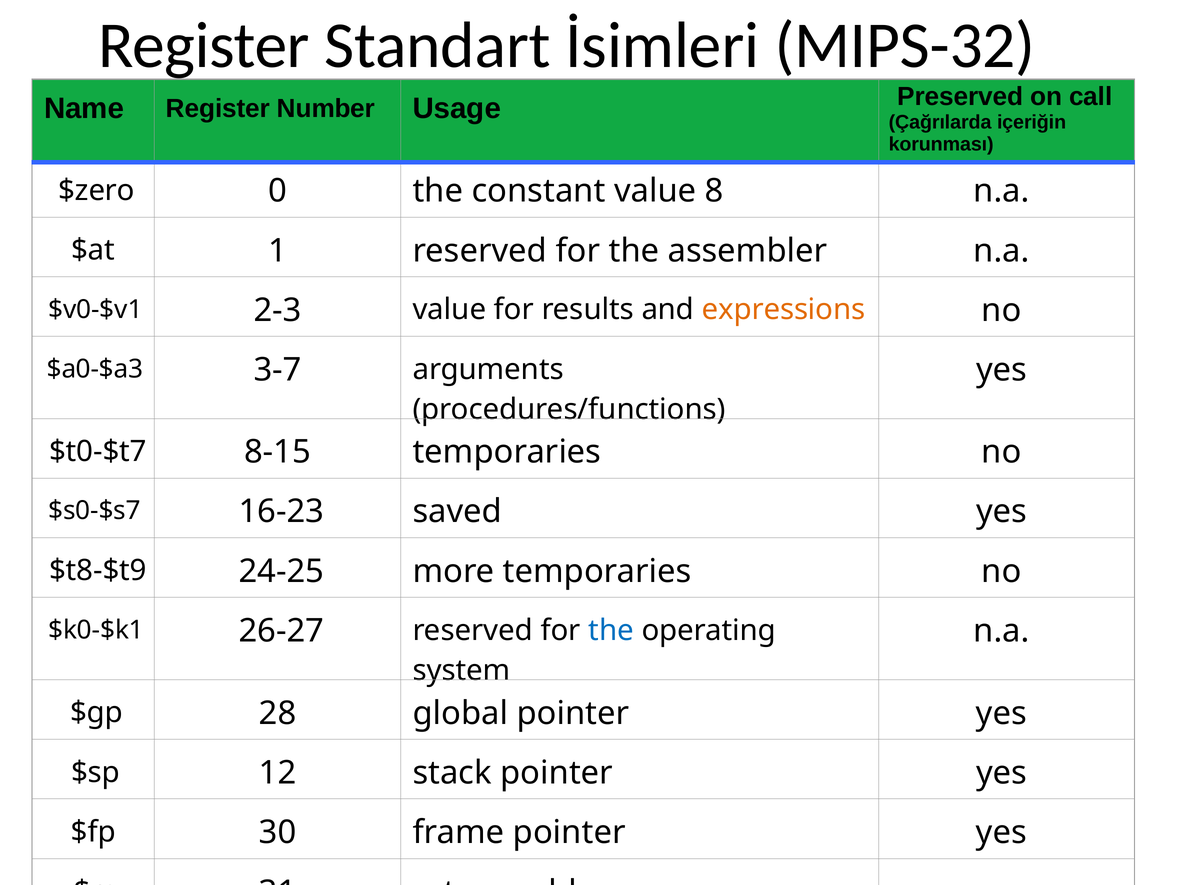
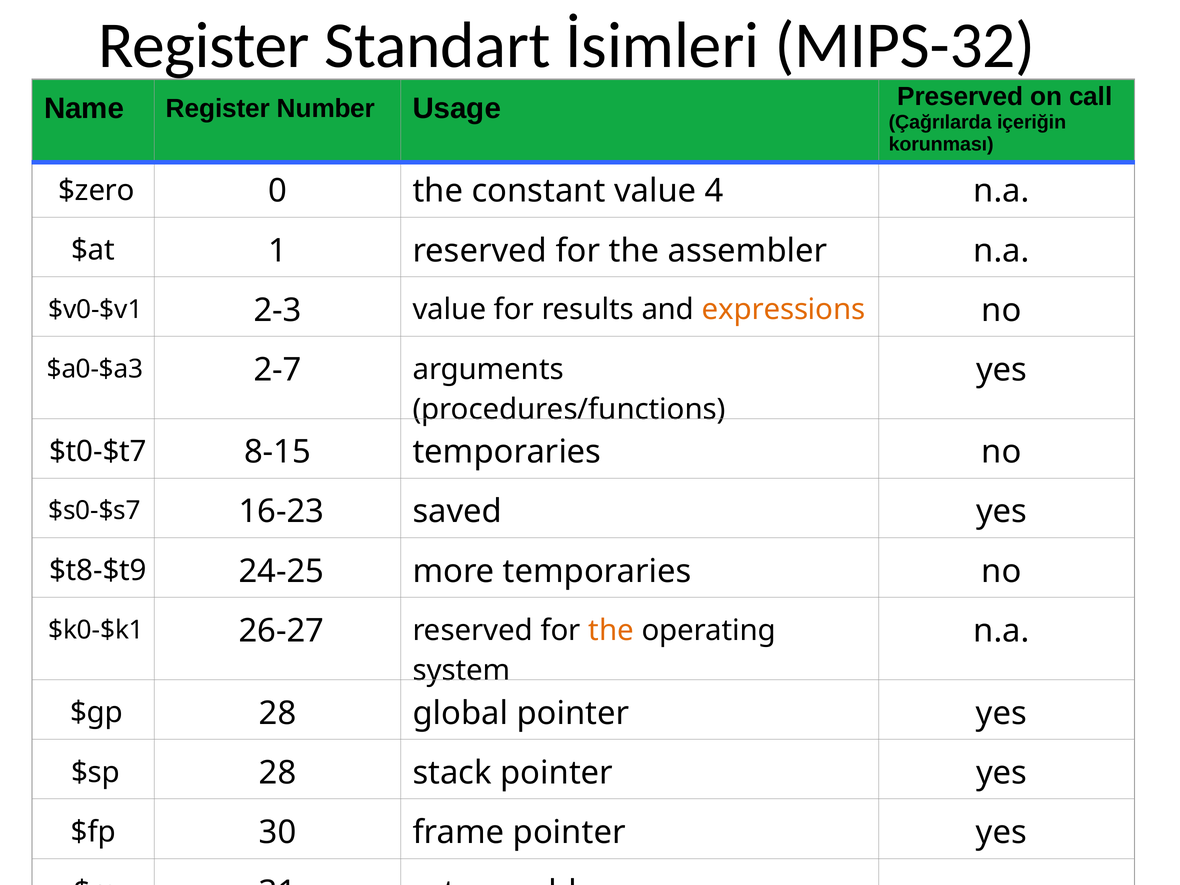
8: 8 -> 4
3-7: 3-7 -> 2-7
the at (611, 630) colour: blue -> orange
$sp 12: 12 -> 28
